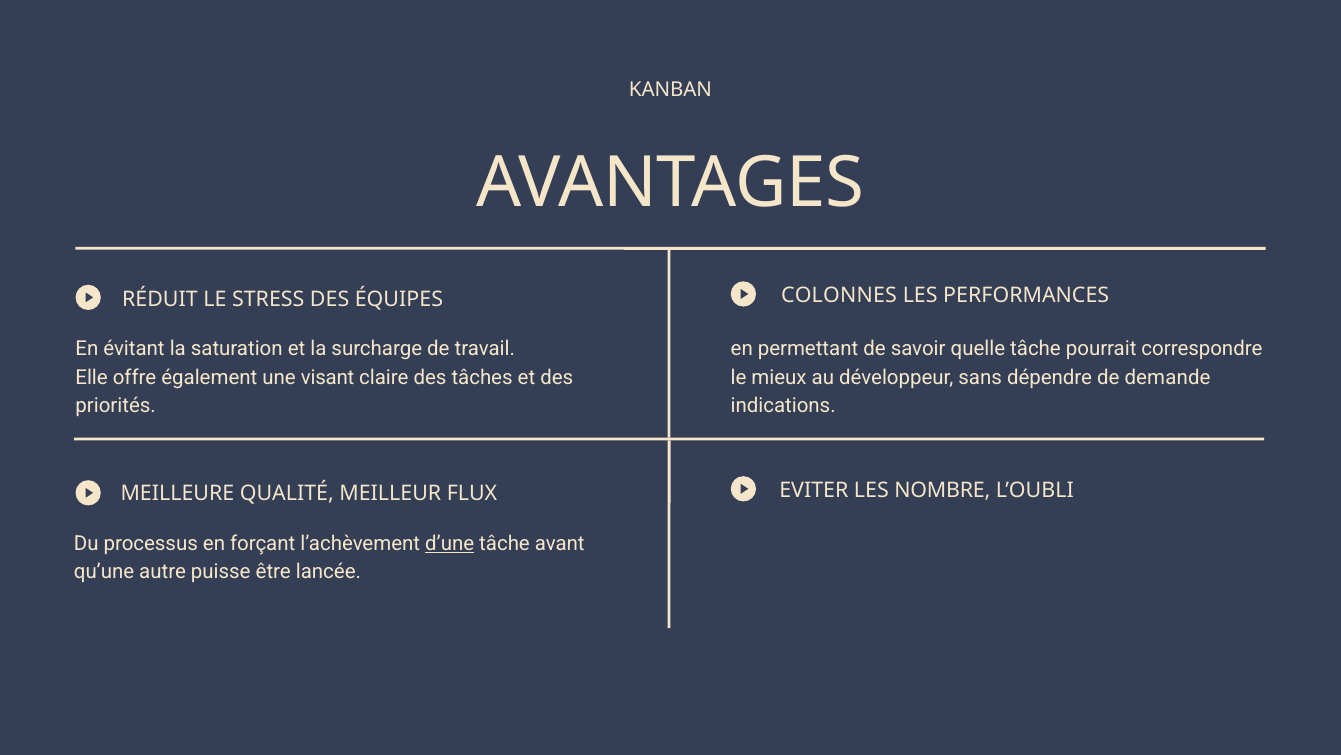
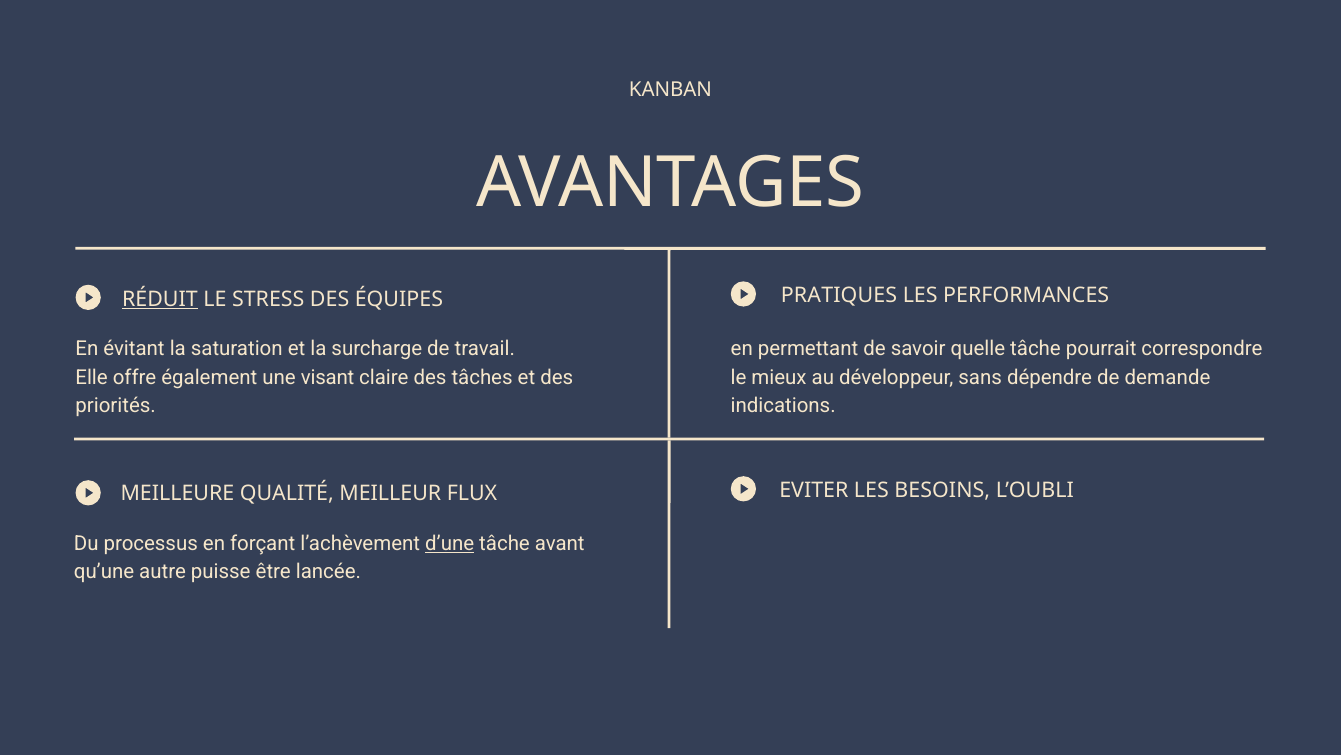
RÉDUIT underline: none -> present
COLONNES: COLONNES -> PRATIQUES
NOMBRE: NOMBRE -> BESOINS
